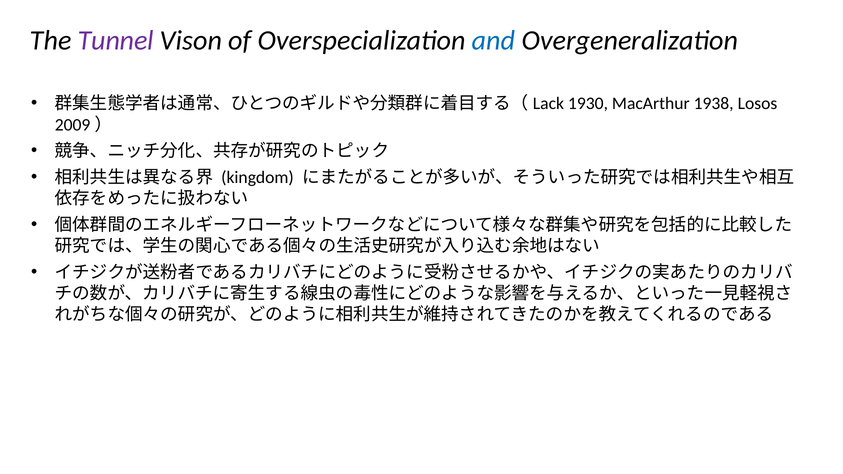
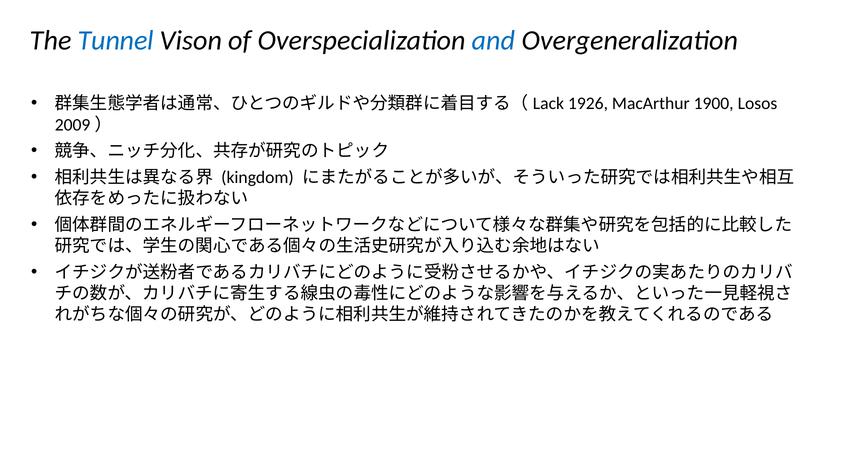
Tunnel colour: purple -> blue
1930: 1930 -> 1926
1938: 1938 -> 1900
